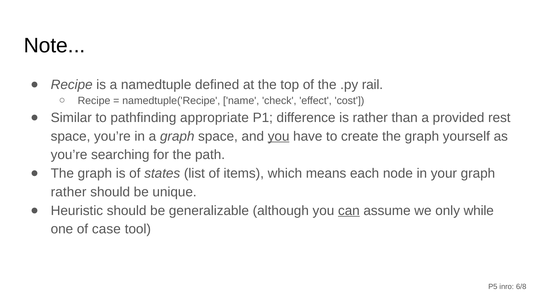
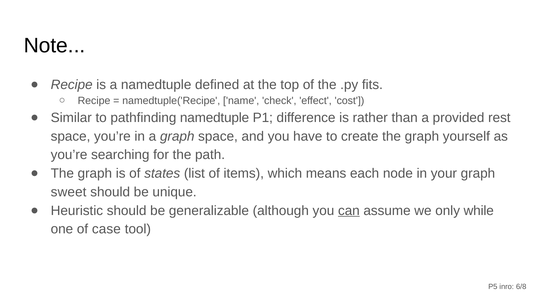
rail: rail -> fits
pathfinding appropriate: appropriate -> namedtuple
you at (279, 136) underline: present -> none
rather at (69, 192): rather -> sweet
